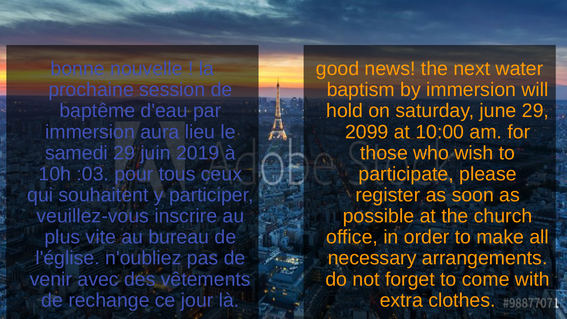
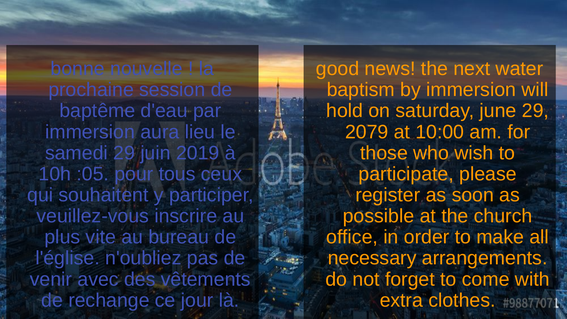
2099: 2099 -> 2079
:03: :03 -> :05
